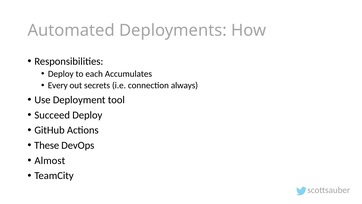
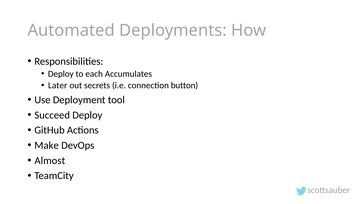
Every: Every -> Later
always: always -> button
These: These -> Make
